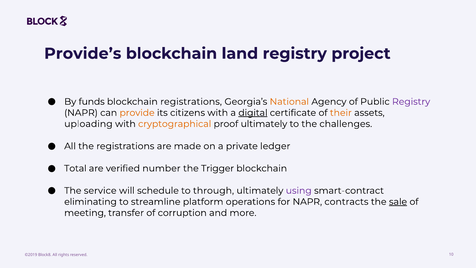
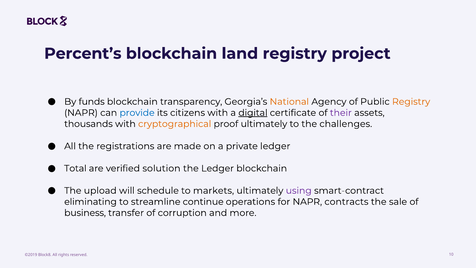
Provide’s: Provide’s -> Percent’s
blockchain registrations: registrations -> transparency
Registry at (411, 102) colour: purple -> orange
provide colour: orange -> blue
their colour: orange -> purple
uploading: uploading -> thousands
number: number -> solution
the Trigger: Trigger -> Ledger
service: service -> upload
through: through -> markets
platform: platform -> continue
sale underline: present -> none
meeting: meeting -> business
